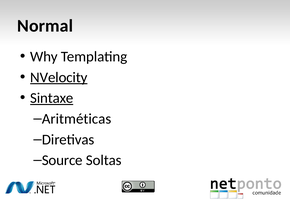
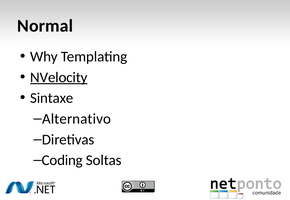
Sintaxe underline: present -> none
Aritméticas: Aritméticas -> Alternativo
Source: Source -> Coding
